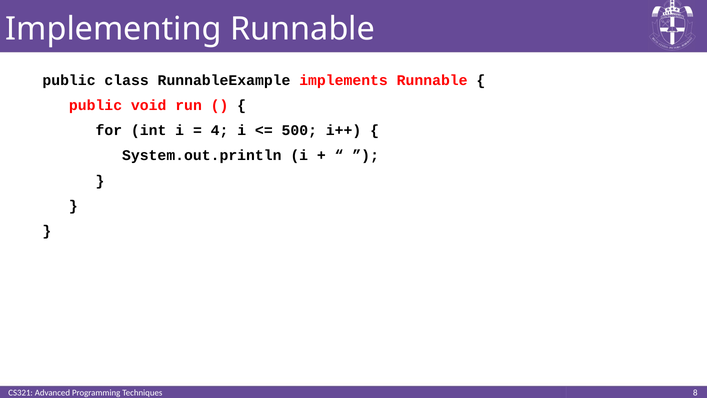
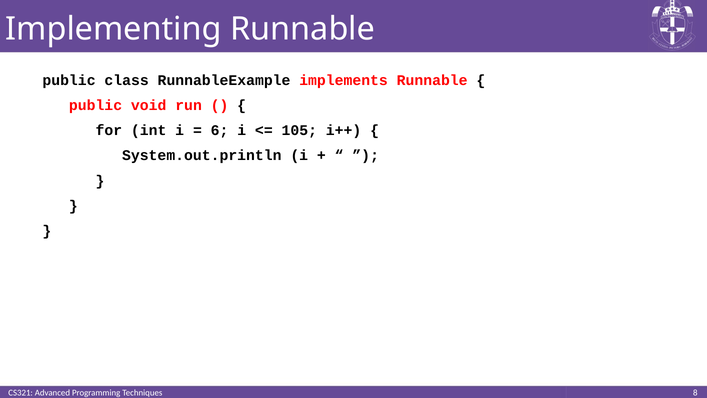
4: 4 -> 6
500: 500 -> 105
